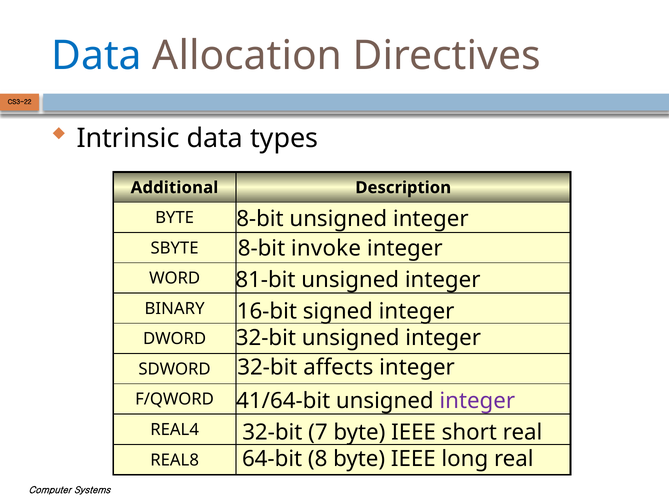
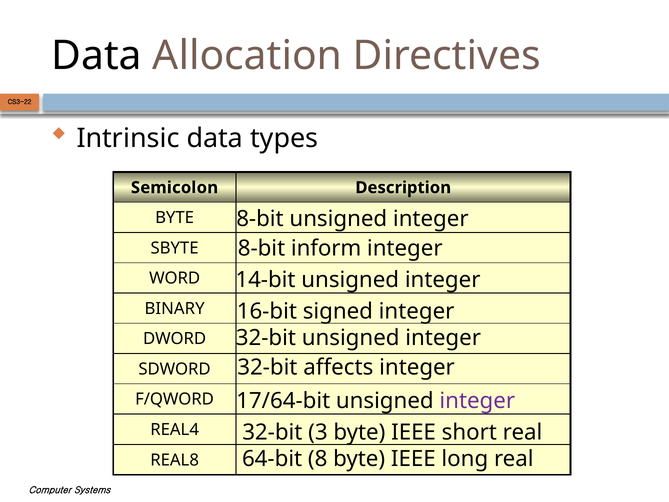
Data at (97, 56) colour: blue -> black
Additional: Additional -> Semicolon
invoke: invoke -> inform
81-bit: 81-bit -> 14-bit
41/64-bit: 41/64-bit -> 17/64-bit
7: 7 -> 3
